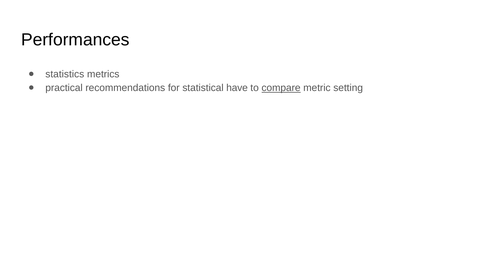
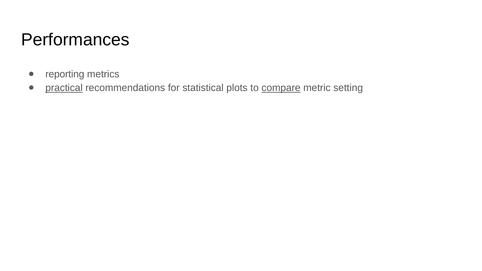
statistics: statistics -> reporting
practical underline: none -> present
have: have -> plots
